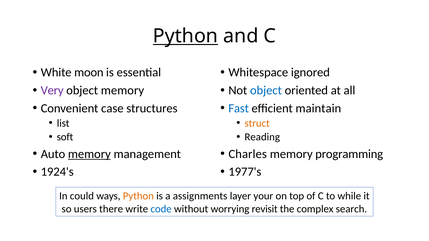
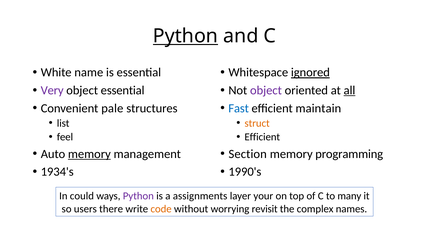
moon: moon -> name
ignored underline: none -> present
object memory: memory -> essential
object at (266, 91) colour: blue -> purple
all underline: none -> present
case: case -> pale
soft: soft -> feel
Reading at (262, 137): Reading -> Efficient
Charles: Charles -> Section
1924's: 1924's -> 1934's
1977's: 1977's -> 1990's
Python at (138, 196) colour: orange -> purple
while: while -> many
code colour: blue -> orange
search: search -> names
